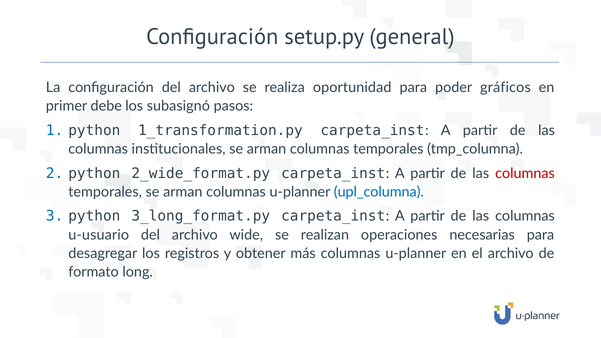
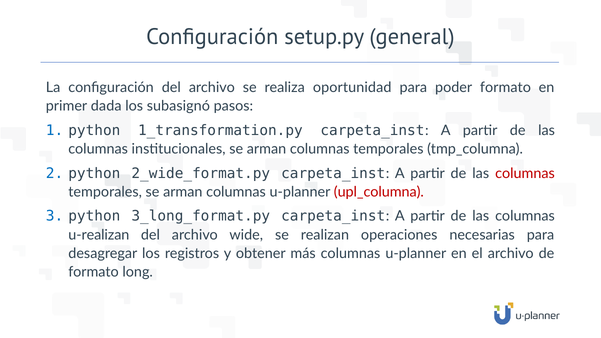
poder gráficos: gráficos -> formato
debe: debe -> dada
upl_columna colour: blue -> red
u-usuario: u-usuario -> u-realizan
